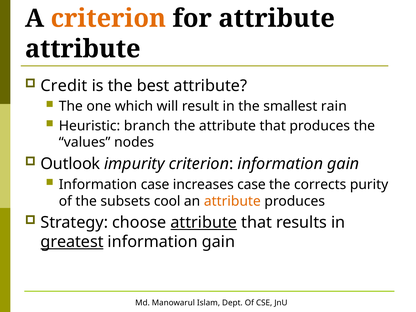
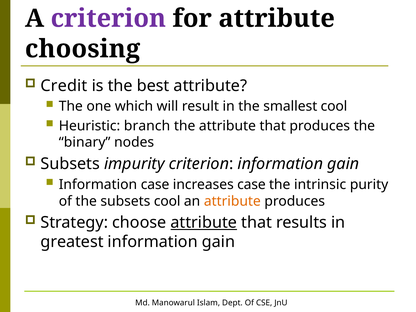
criterion at (108, 18) colour: orange -> purple
attribute at (83, 49): attribute -> choosing
smallest rain: rain -> cool
values: values -> binary
Outlook at (70, 164): Outlook -> Subsets
corrects: corrects -> intrinsic
greatest underline: present -> none
